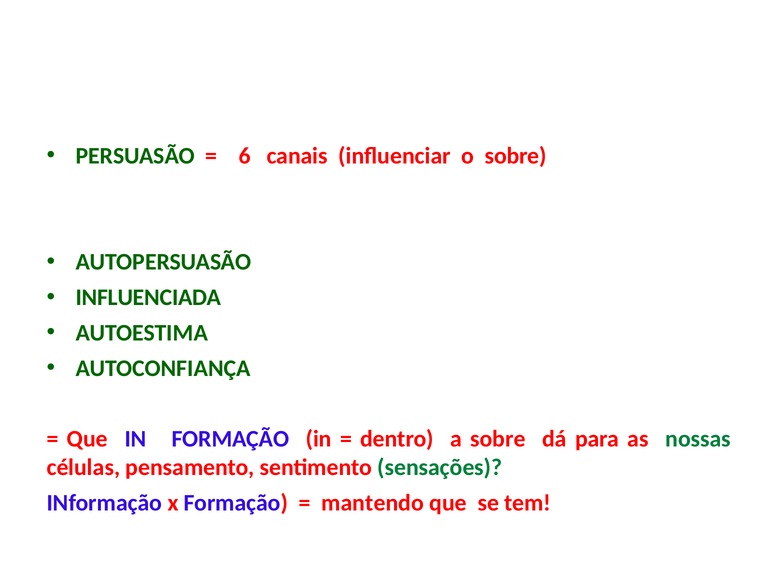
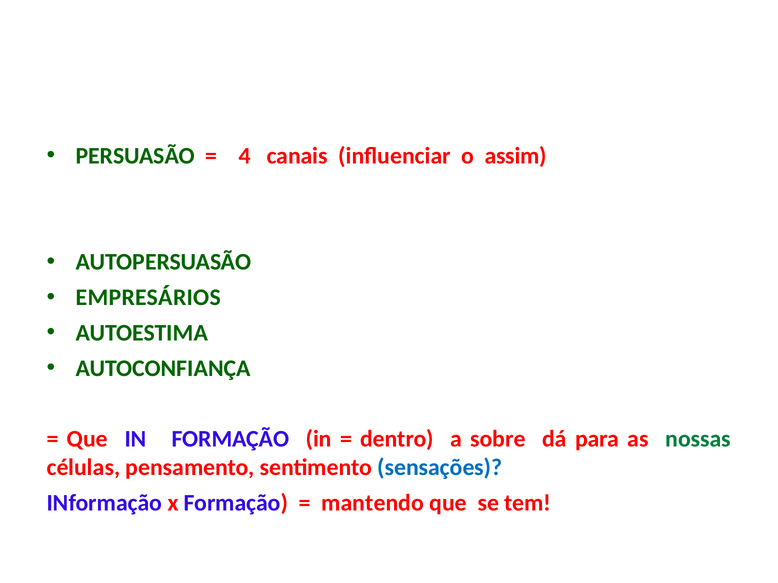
6: 6 -> 4
o sobre: sobre -> assim
INFLUENCIADA: INFLUENCIADA -> EMPRESÁRIOS
sensações colour: green -> blue
